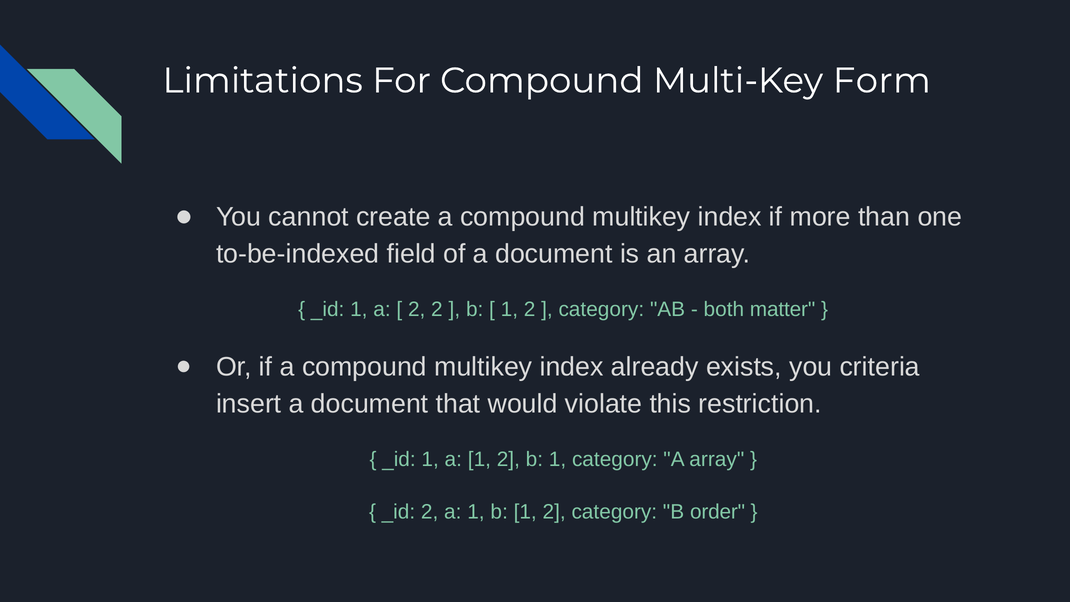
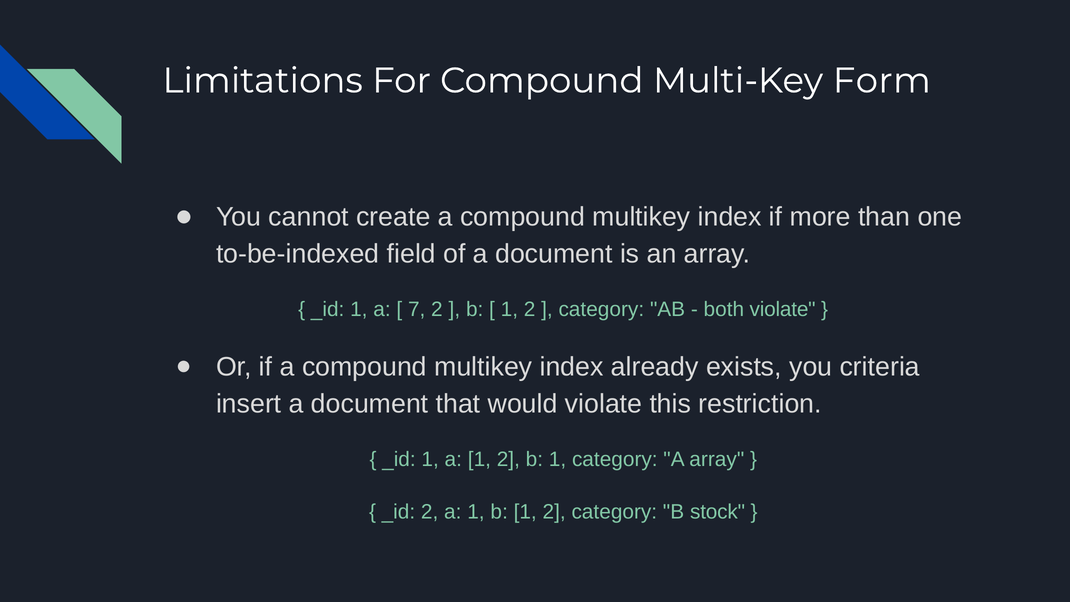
2 at (417, 309): 2 -> 7
both matter: matter -> violate
order: order -> stock
